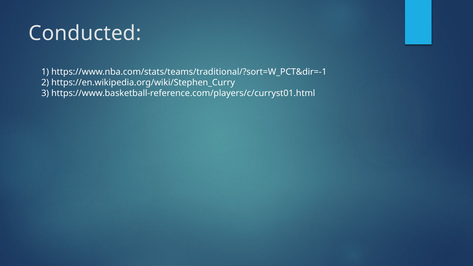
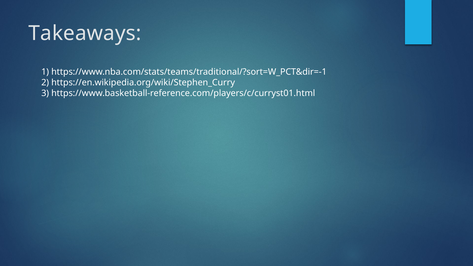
Conducted: Conducted -> Takeaways
